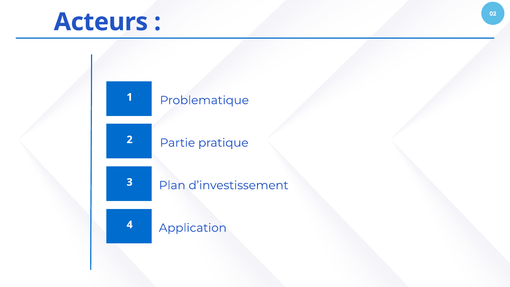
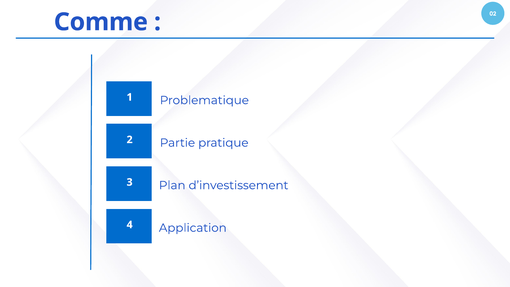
Acteurs: Acteurs -> Comme
